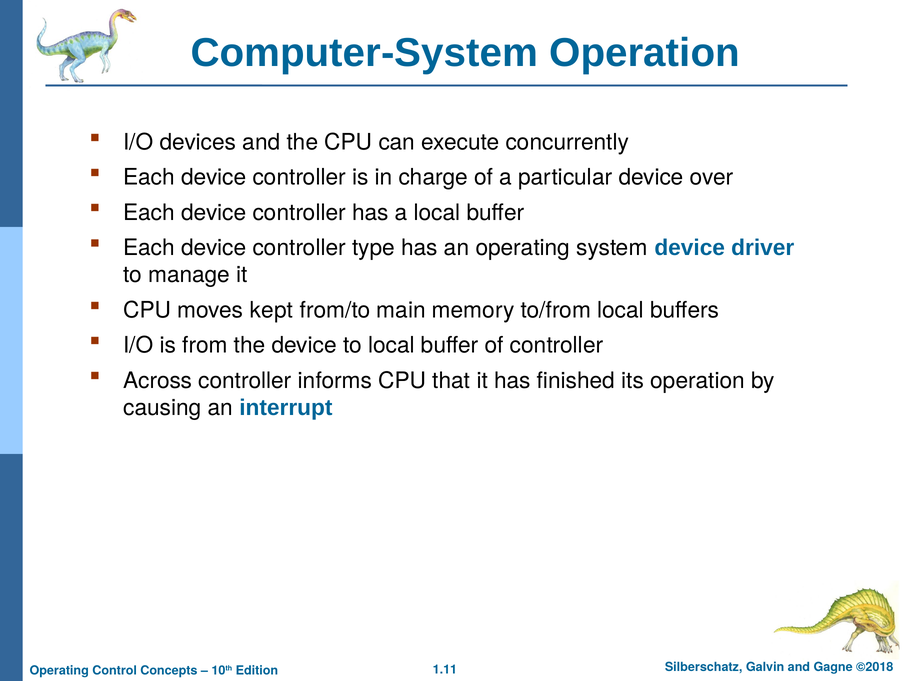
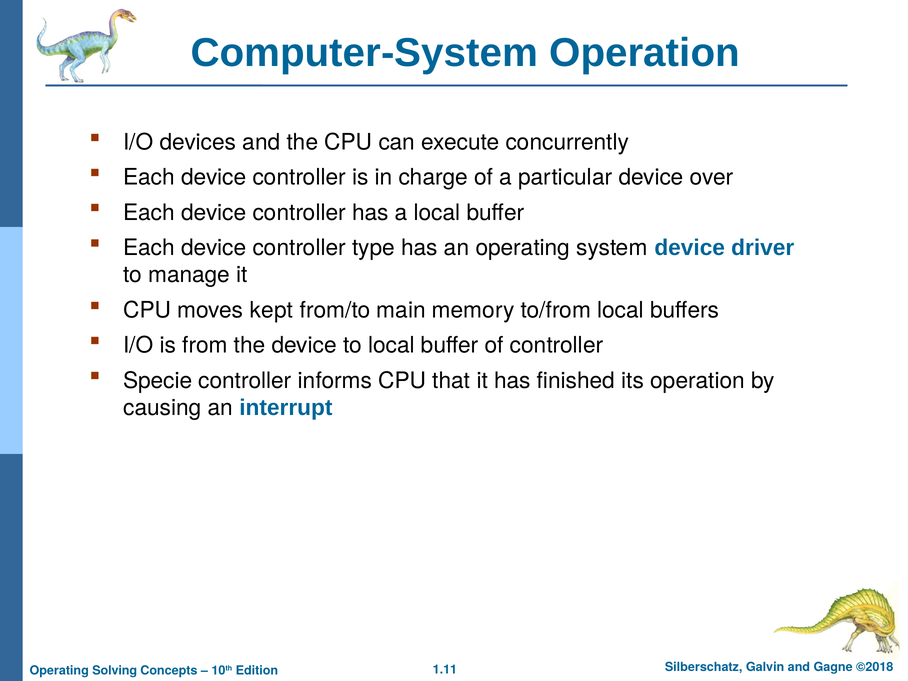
Across: Across -> Specie
Control: Control -> Solving
